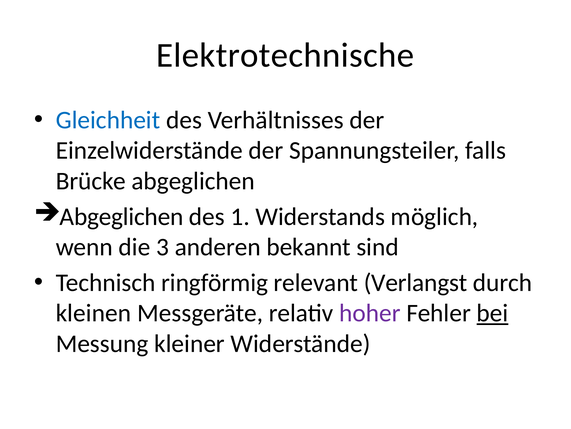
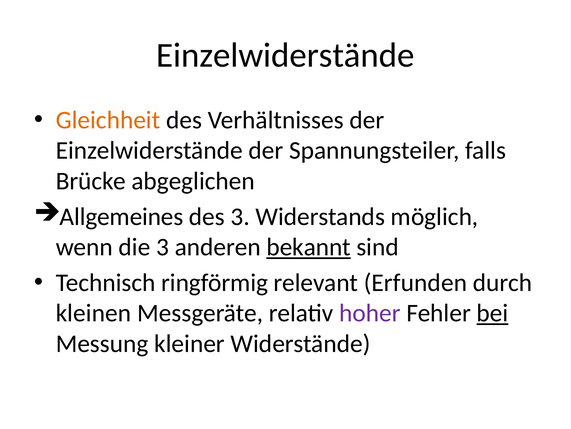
Elektrotechnische at (285, 55): Elektrotechnische -> Einzelwiderstände
Gleichheit colour: blue -> orange
Abgeglichen at (122, 216): Abgeglichen -> Allgemeines
des 1: 1 -> 3
bekannt underline: none -> present
Verlangst: Verlangst -> Erfunden
